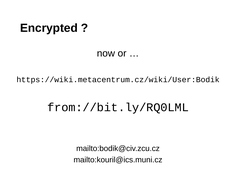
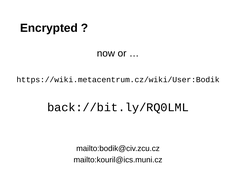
from://bit.ly/RQ0LML: from://bit.ly/RQ0LML -> back://bit.ly/RQ0LML
